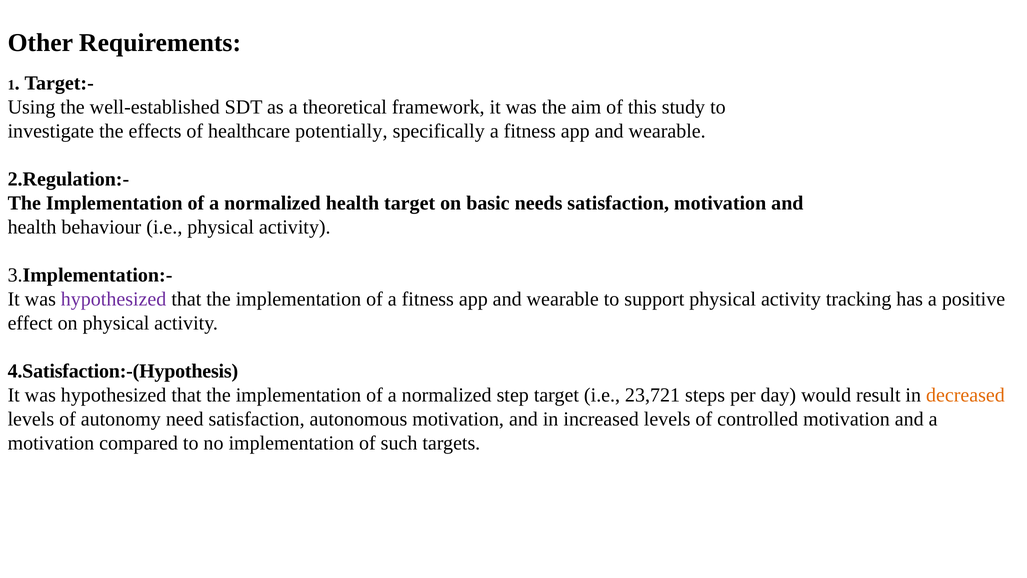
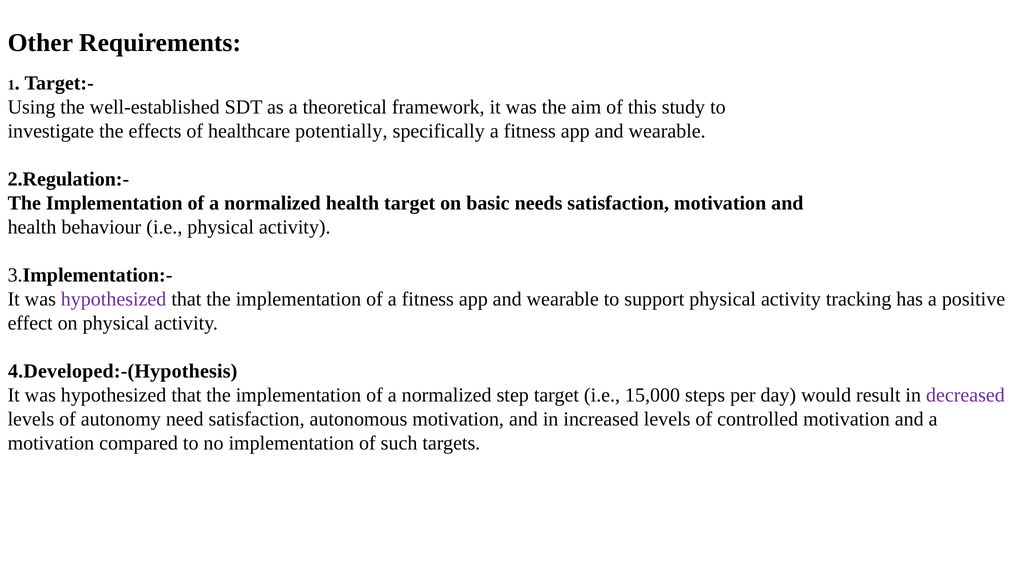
4.Satisfaction:-(Hypothesis: 4.Satisfaction:-(Hypothesis -> 4.Developed:-(Hypothesis
23,721: 23,721 -> 15,000
decreased colour: orange -> purple
